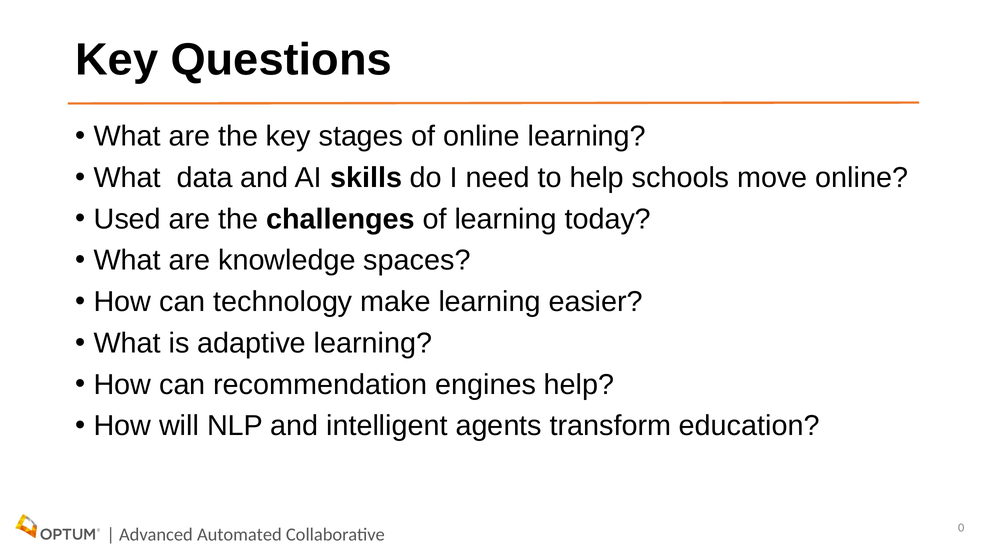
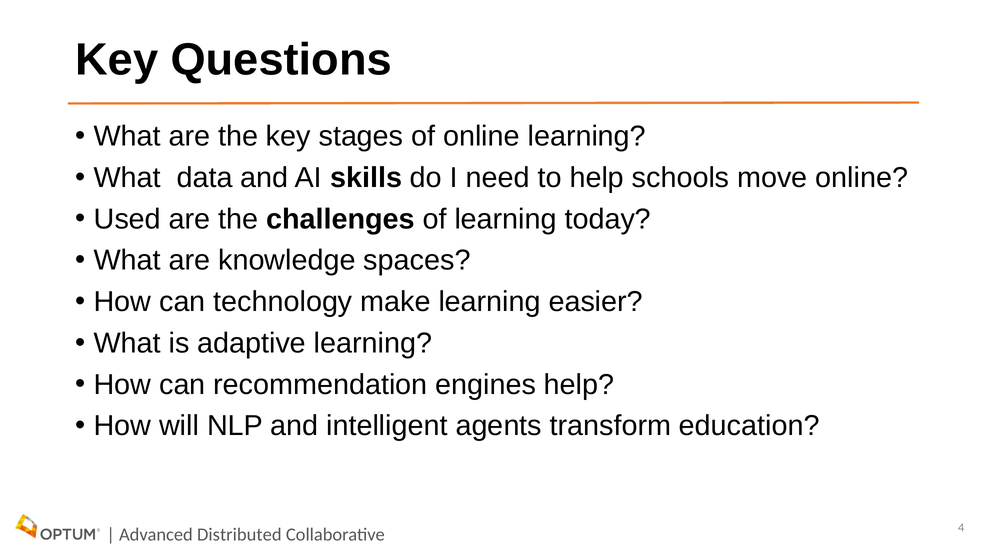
Automated: Automated -> Distributed
0: 0 -> 4
